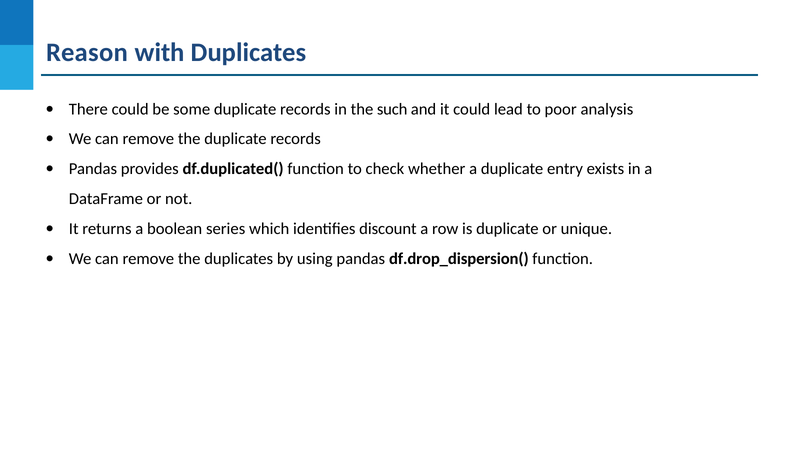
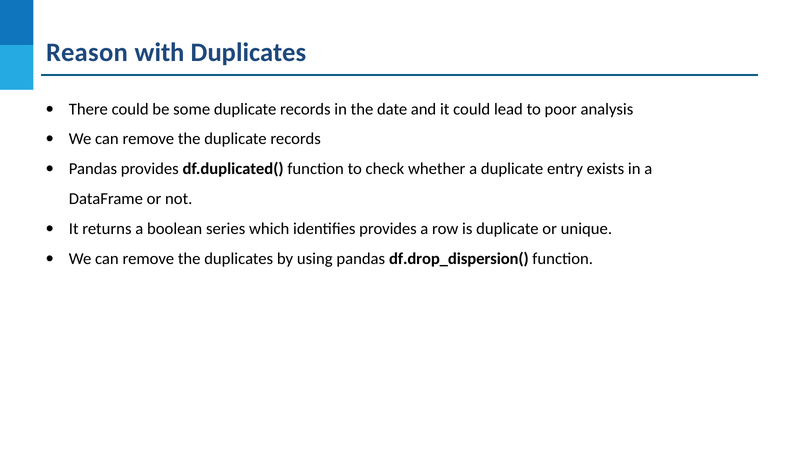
such: such -> date
identifies discount: discount -> provides
